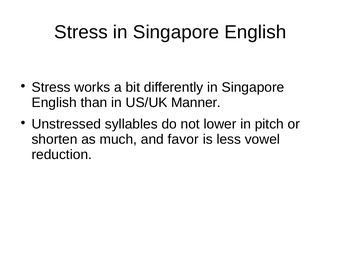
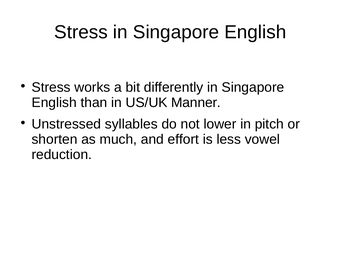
favor: favor -> effort
